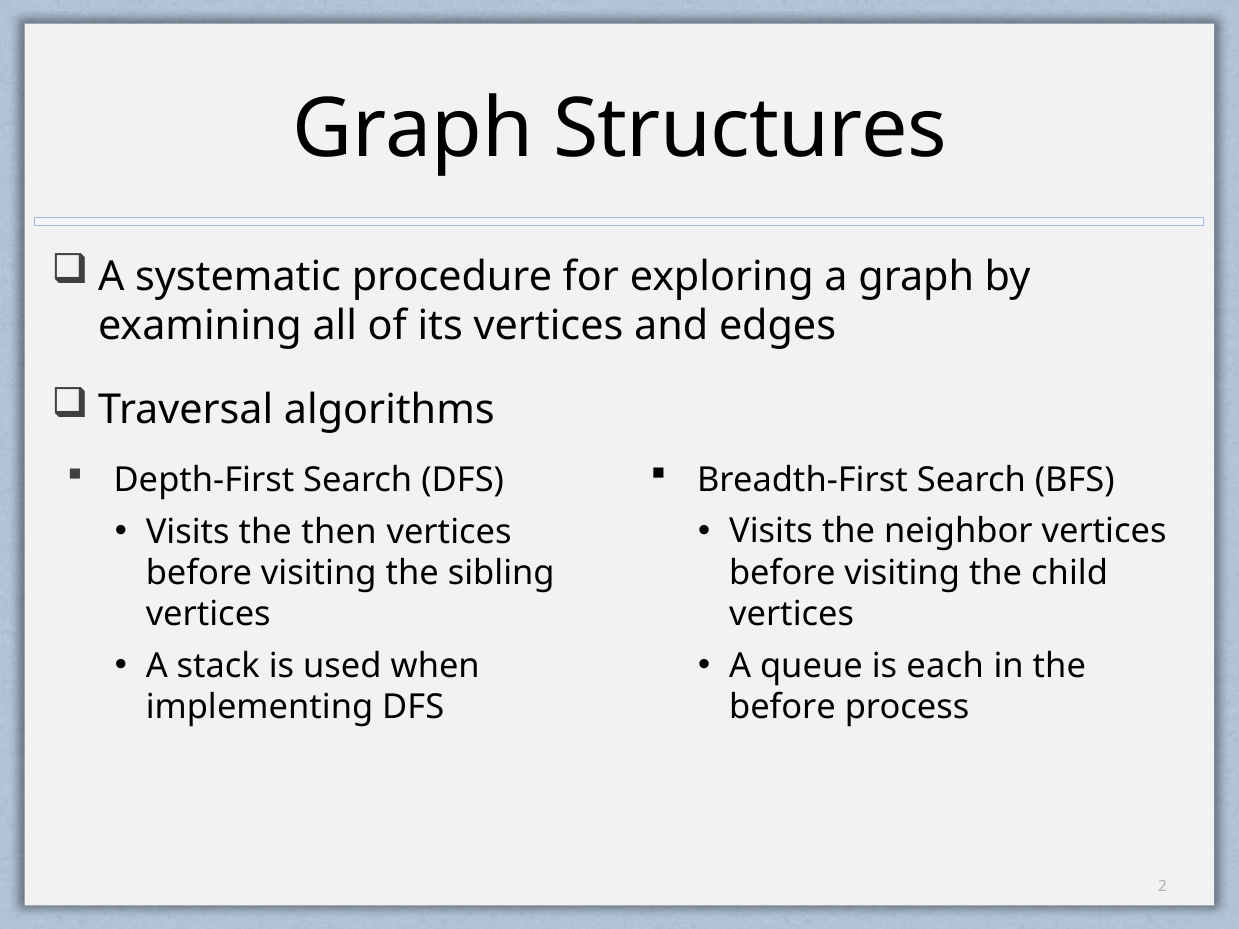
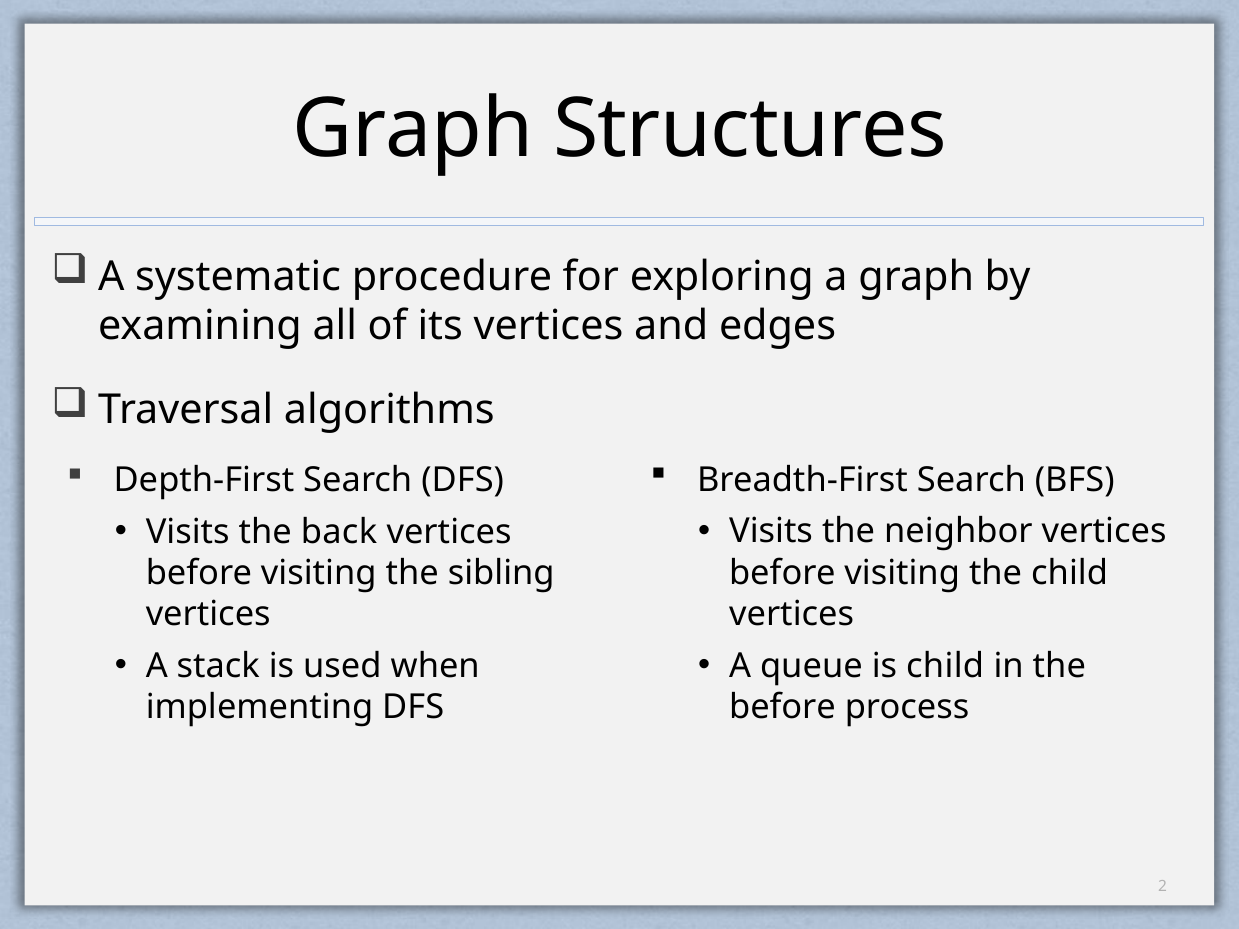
then: then -> back
is each: each -> child
